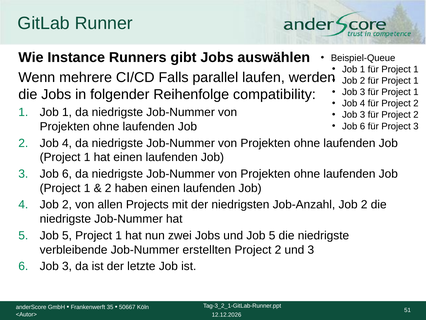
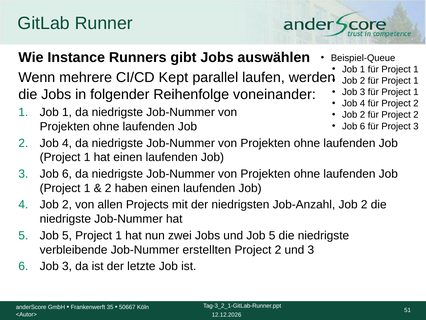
Falls: Falls -> Kept
compatibility: compatibility -> voneinander
3 at (363, 115): 3 -> 2
